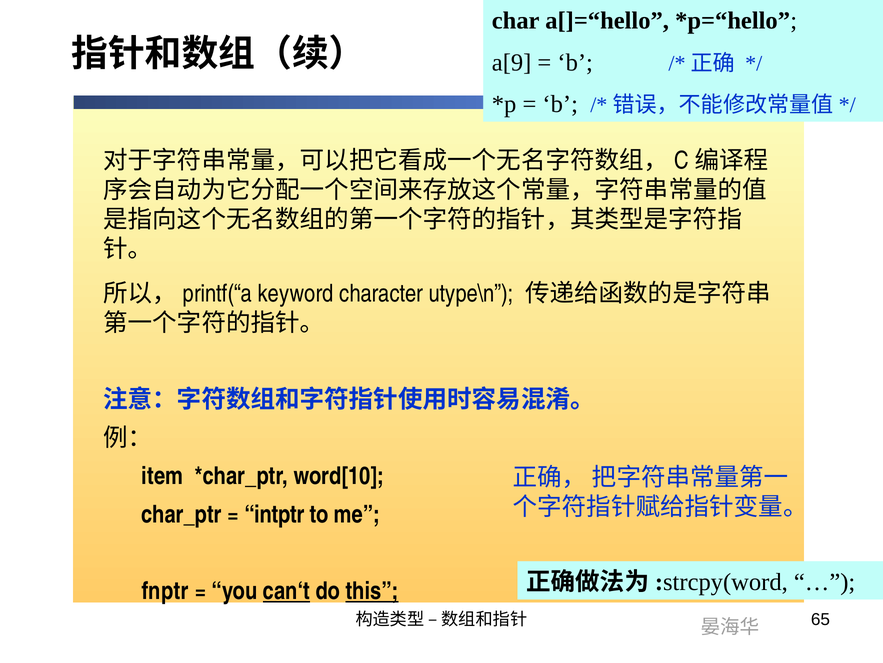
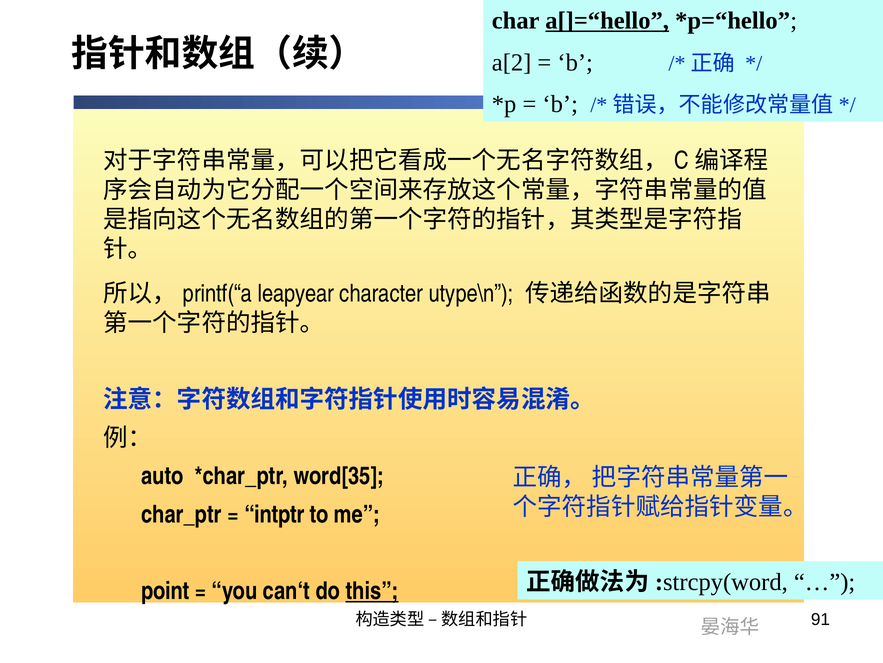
a[]=“hello underline: none -> present
a[9: a[9 -> a[2
keyword: keyword -> leapyear
item: item -> auto
word[10: word[10 -> word[35
fnptr: fnptr -> point
can‘t underline: present -> none
65: 65 -> 91
